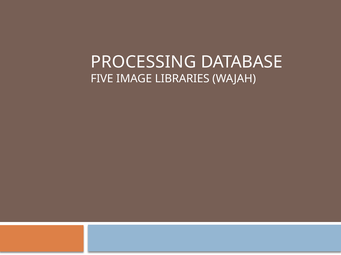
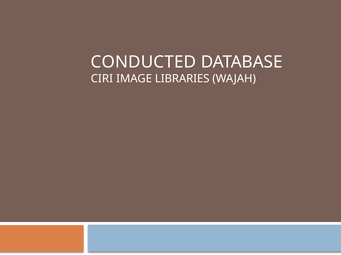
PROCESSING: PROCESSING -> CONDUCTED
FIVE: FIVE -> CIRI
